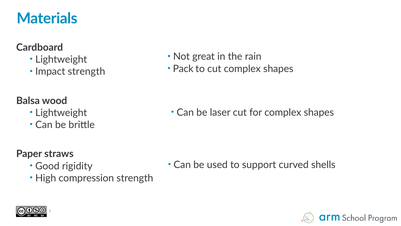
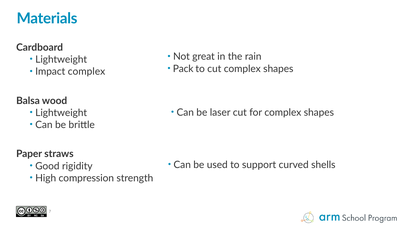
Impact strength: strength -> complex
